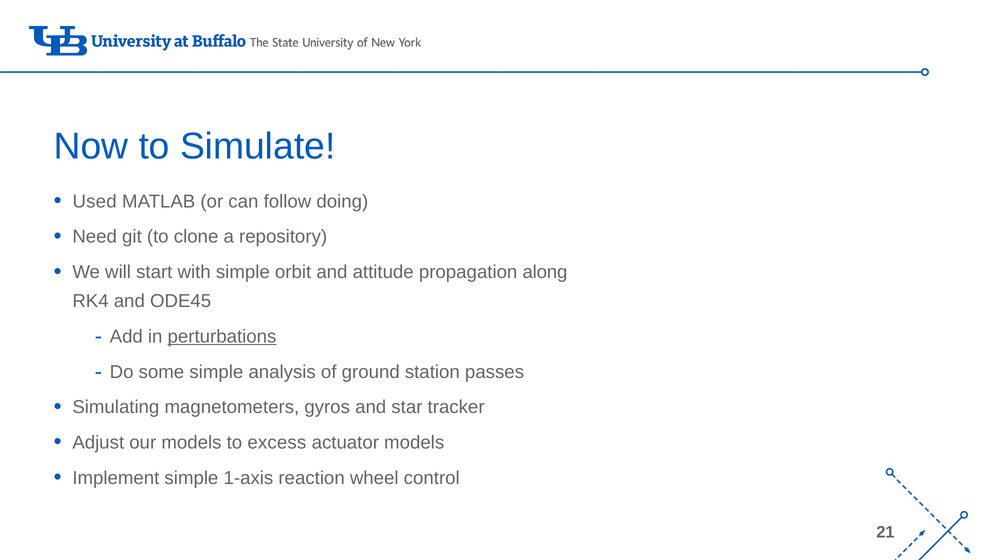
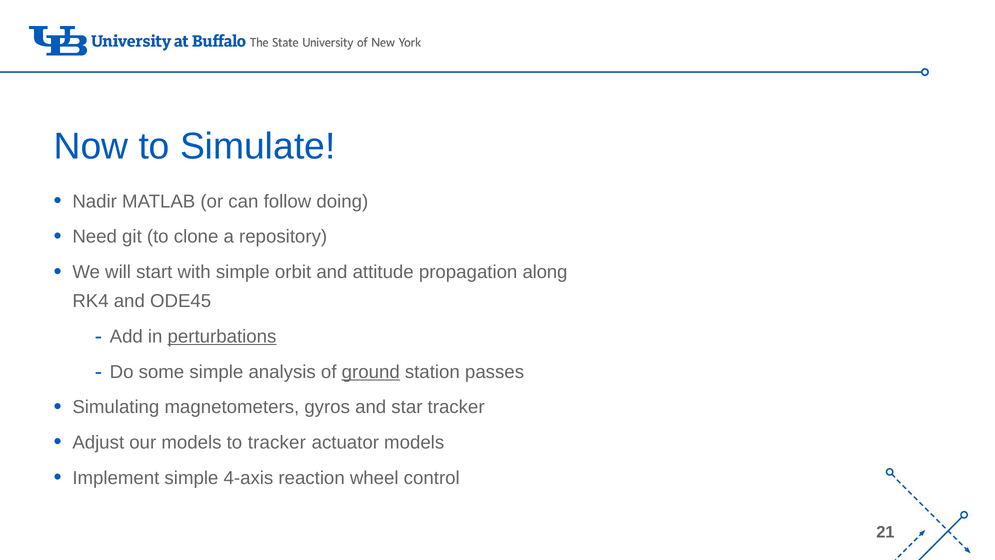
Used: Used -> Nadir
ground underline: none -> present
to excess: excess -> tracker
1-axis: 1-axis -> 4-axis
